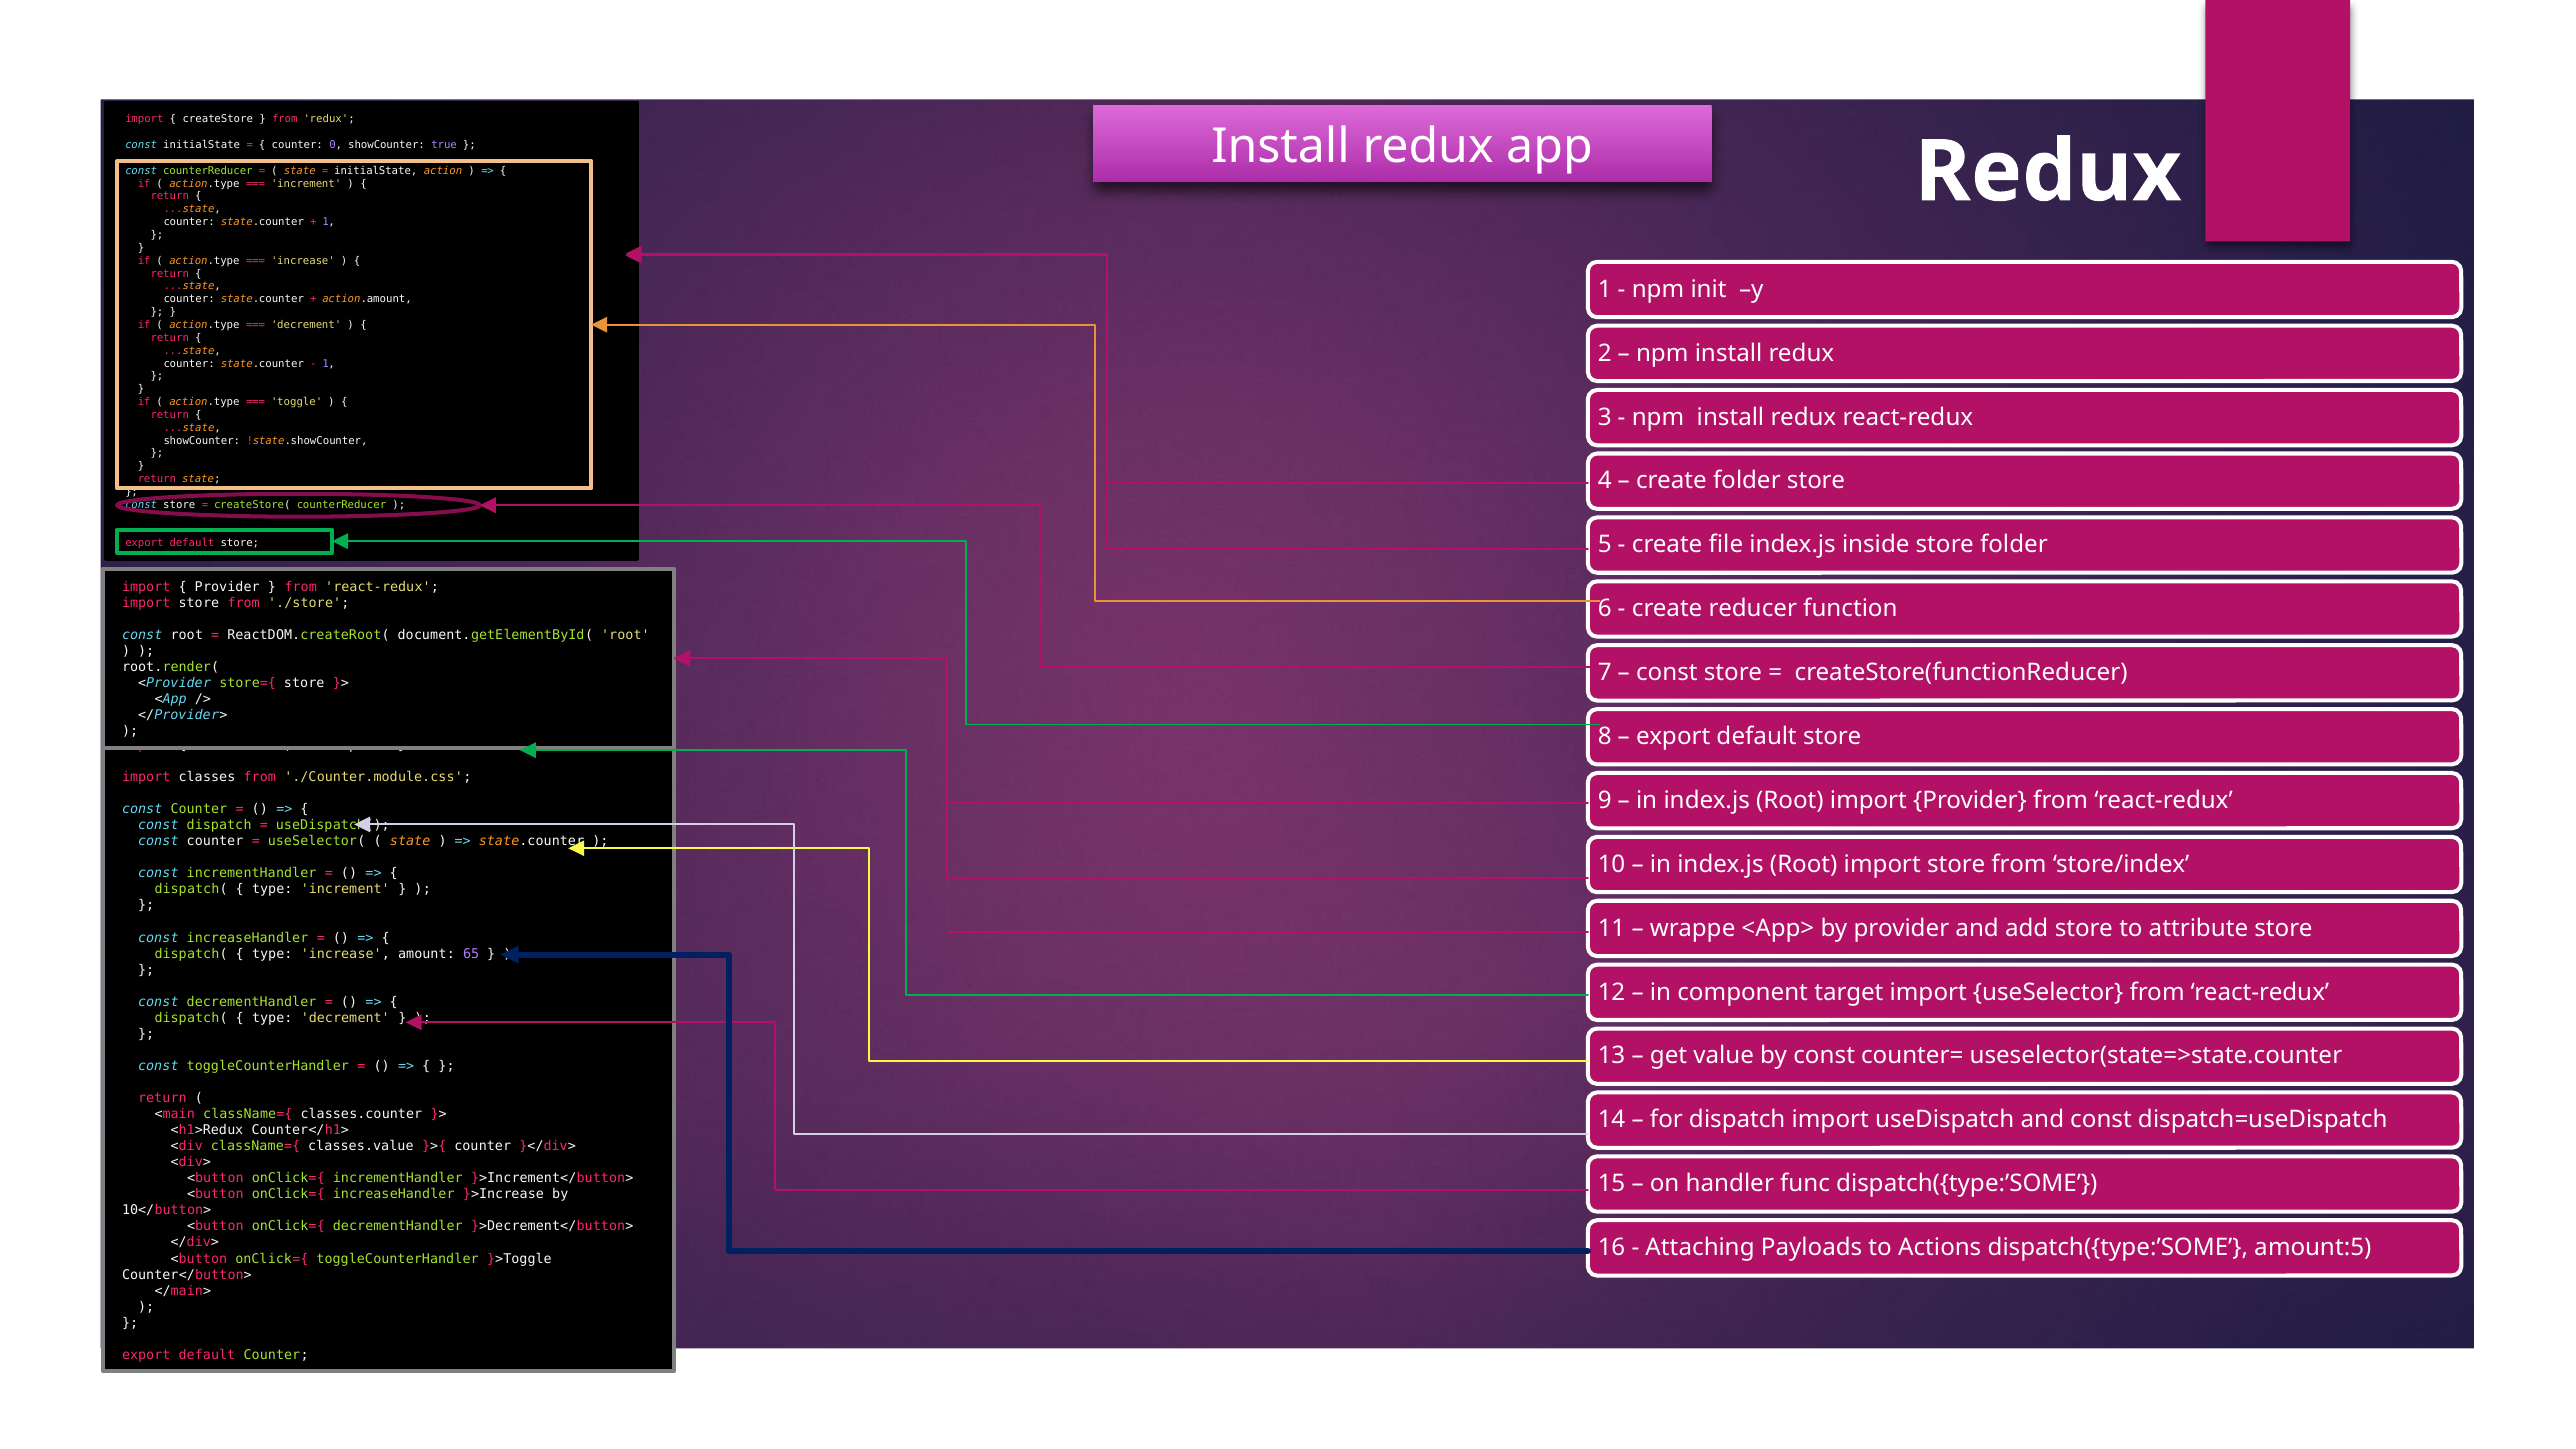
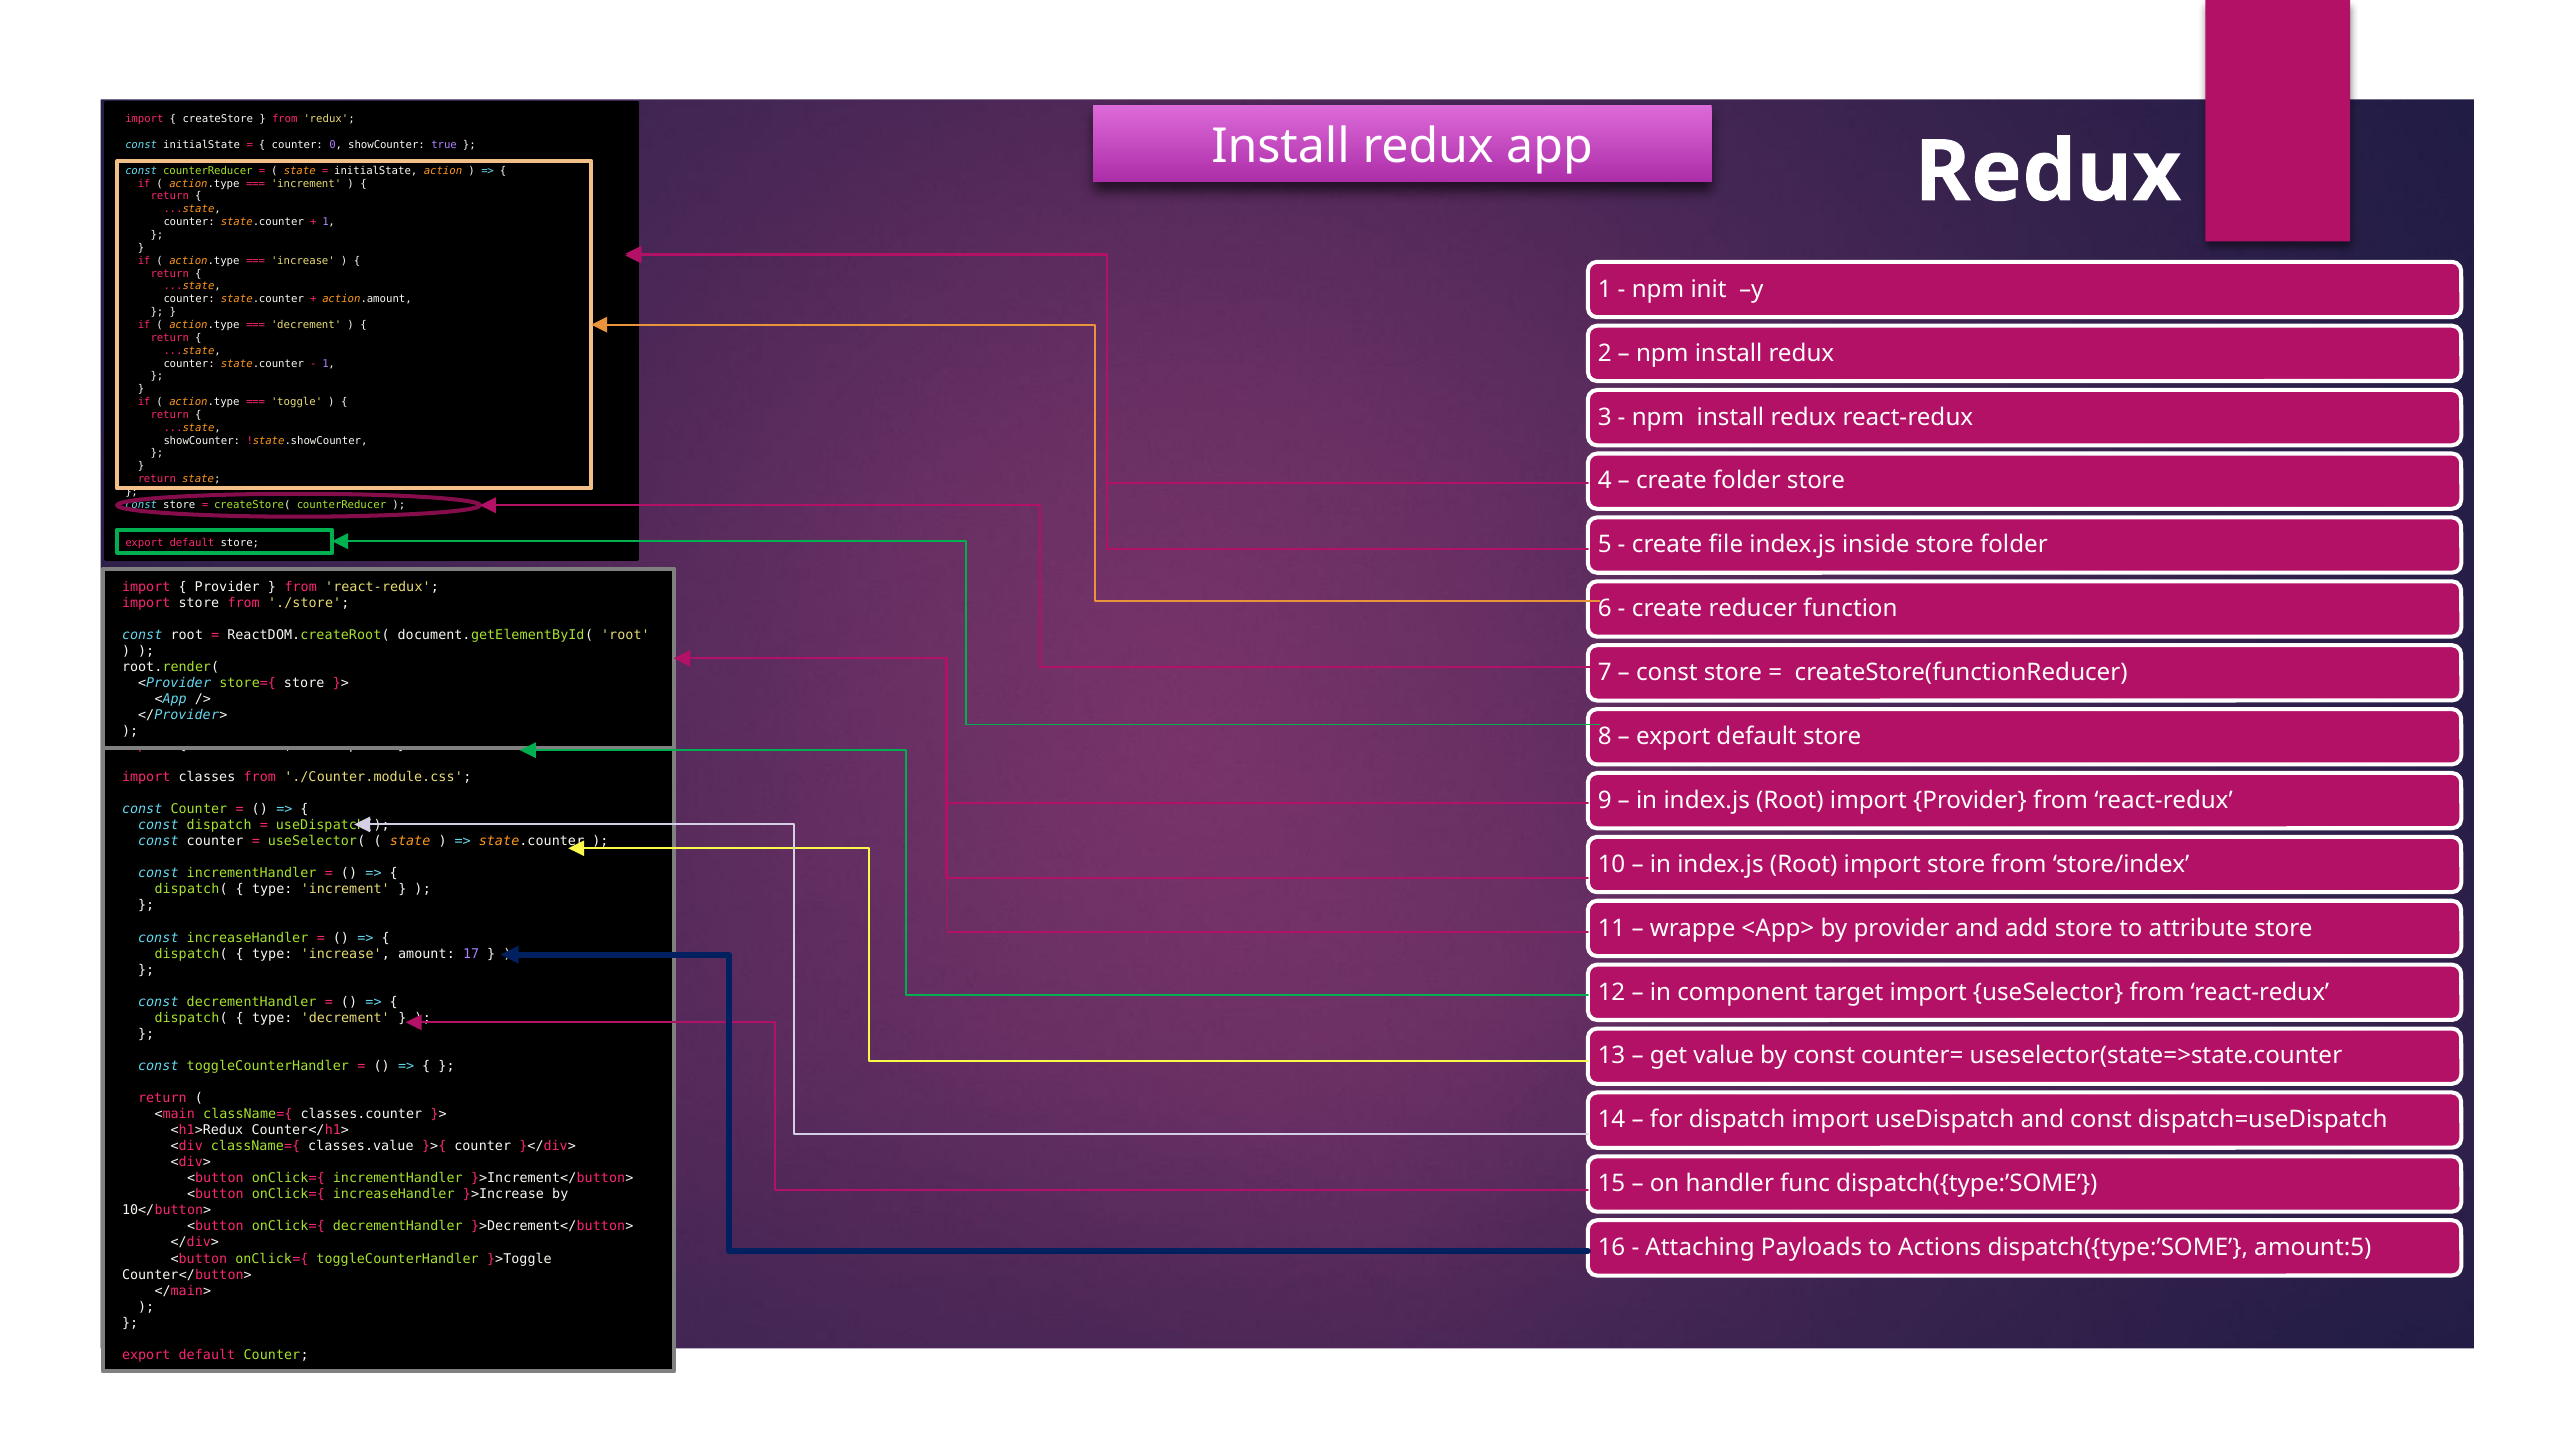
65: 65 -> 17
